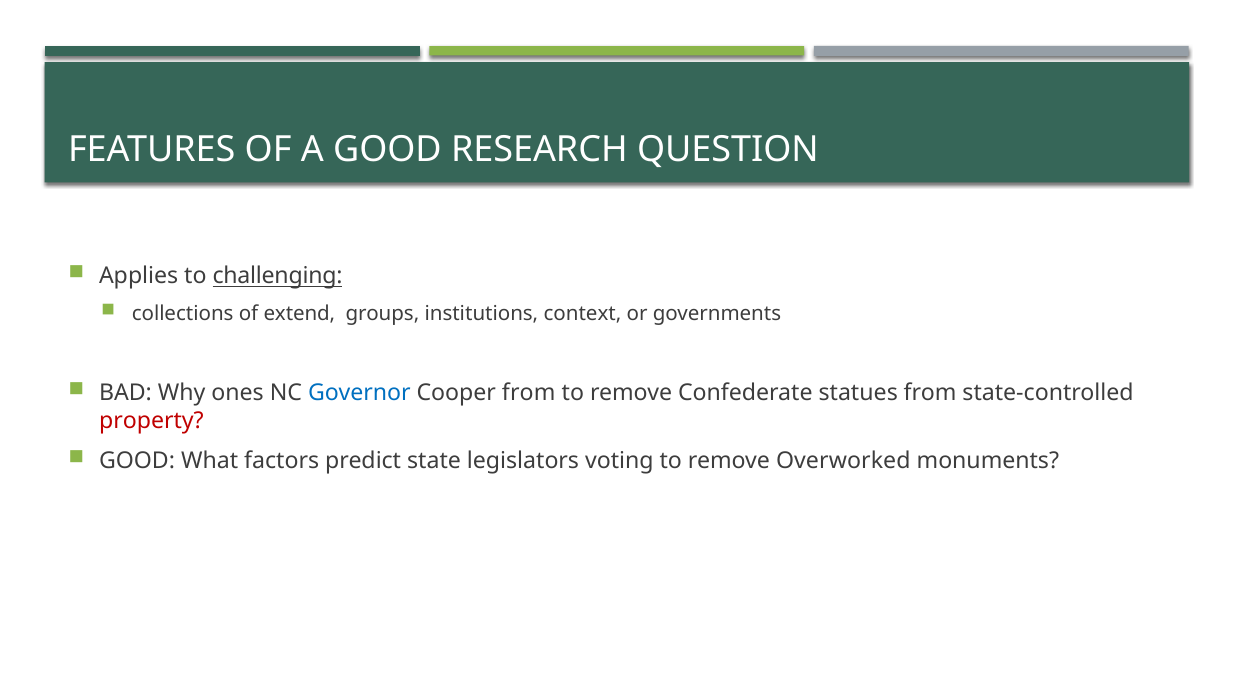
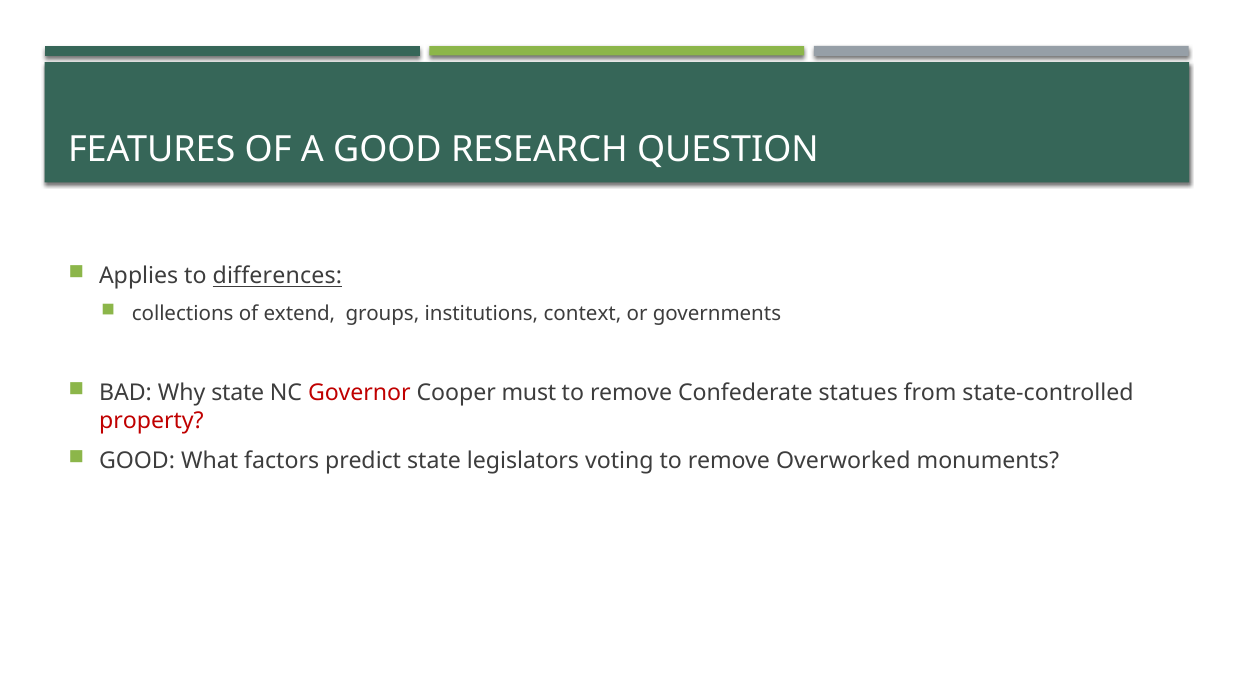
challenging: challenging -> differences
Why ones: ones -> state
Governor colour: blue -> red
Cooper from: from -> must
